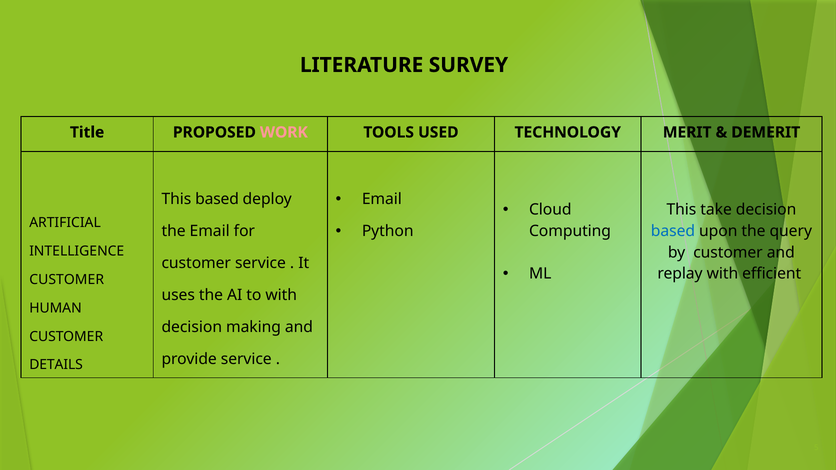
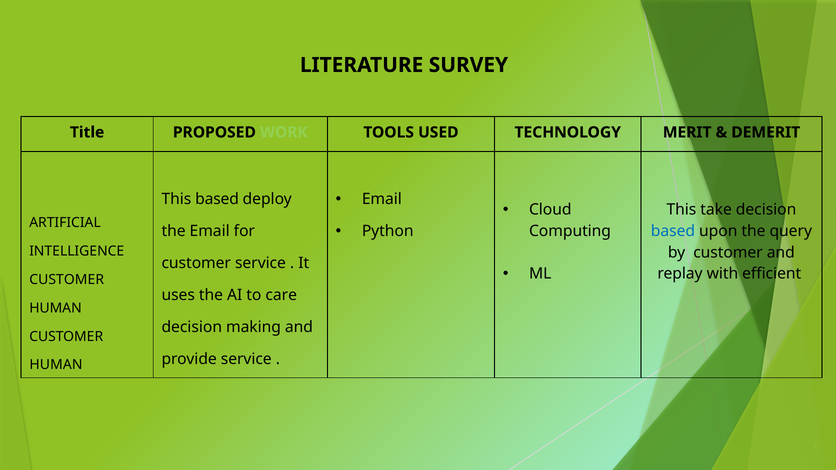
WORK colour: pink -> light green
to with: with -> care
DETAILS at (56, 365): DETAILS -> HUMAN
